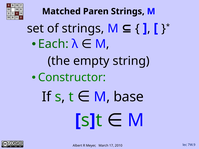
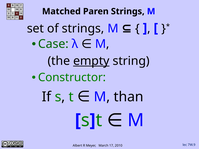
Each: Each -> Case
empty underline: none -> present
base: base -> than
